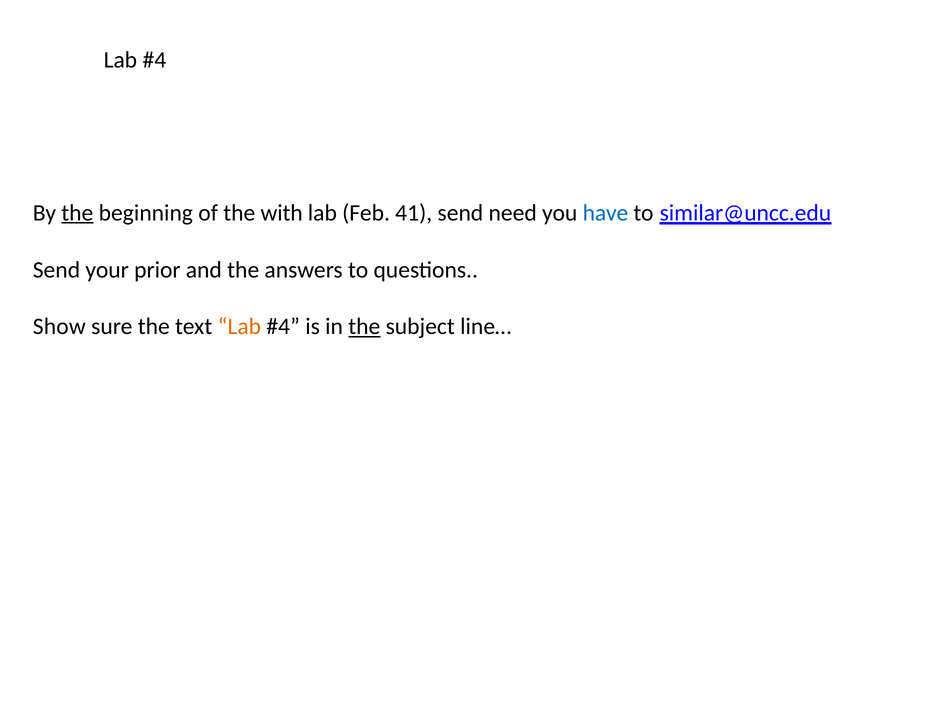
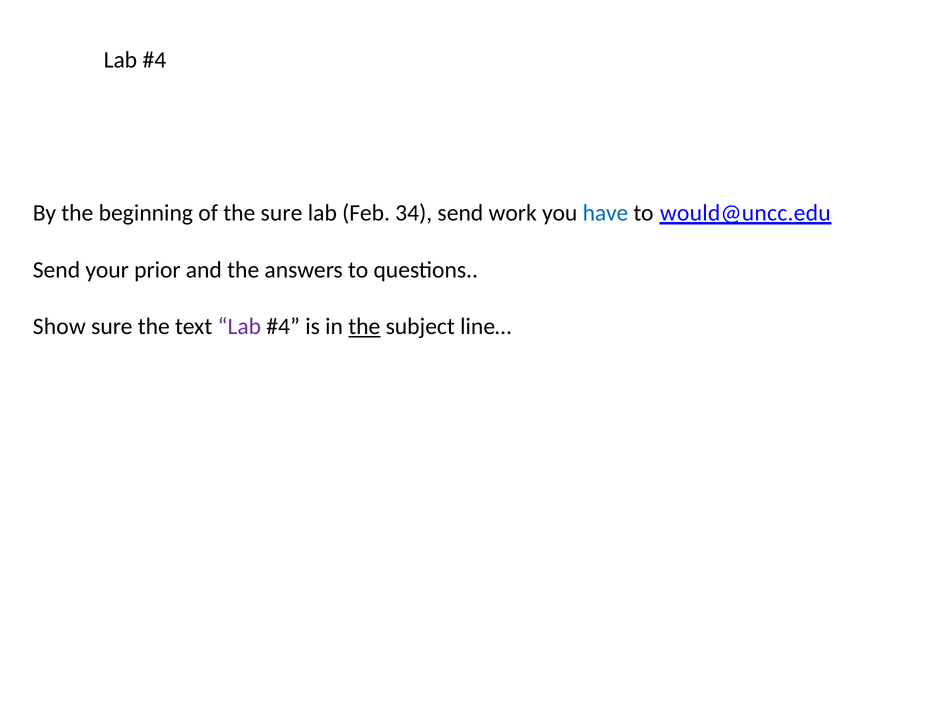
the at (77, 213) underline: present -> none
the with: with -> sure
41: 41 -> 34
need: need -> work
similar@uncc.edu: similar@uncc.edu -> would@uncc.edu
Lab at (239, 327) colour: orange -> purple
